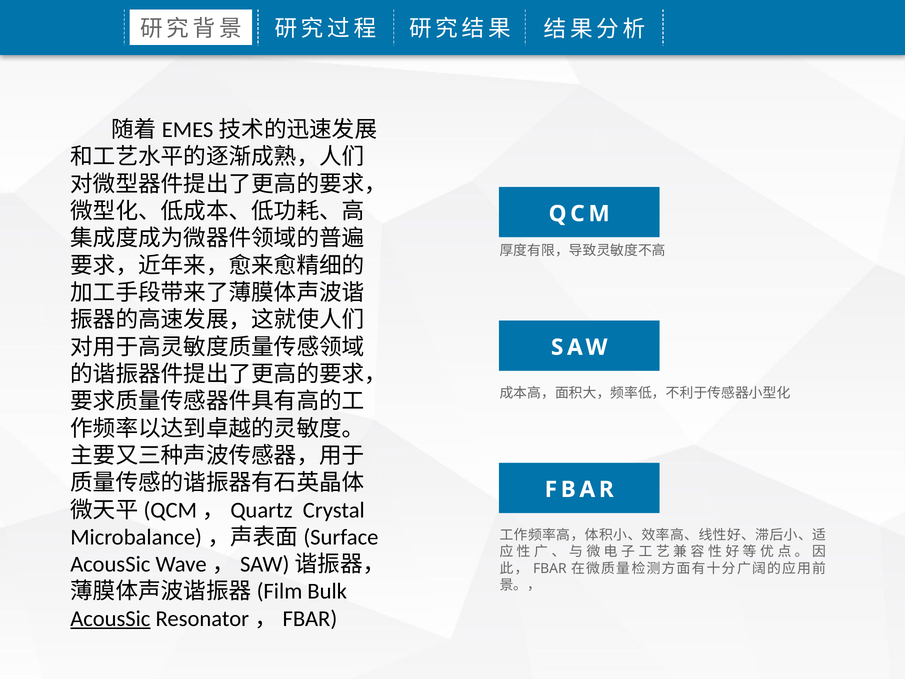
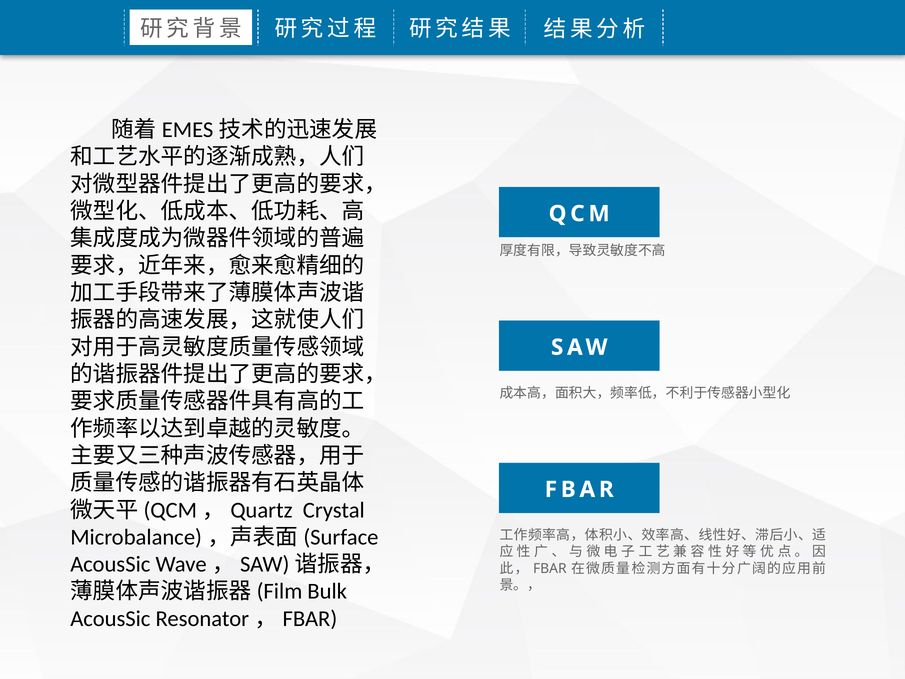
AcousSic at (110, 618) underline: present -> none
